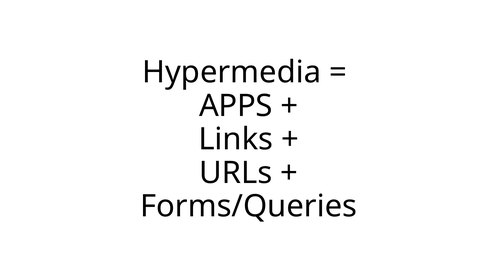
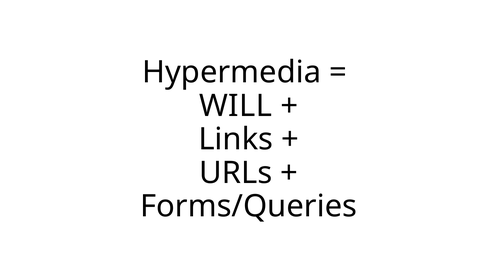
APPS: APPS -> WILL
